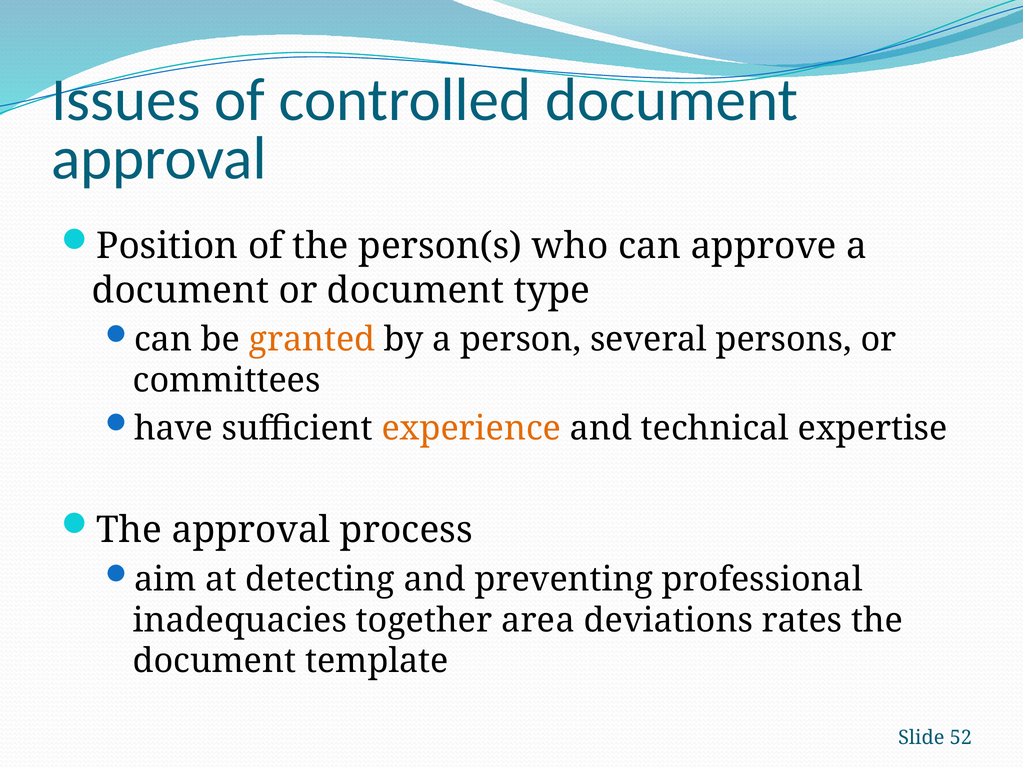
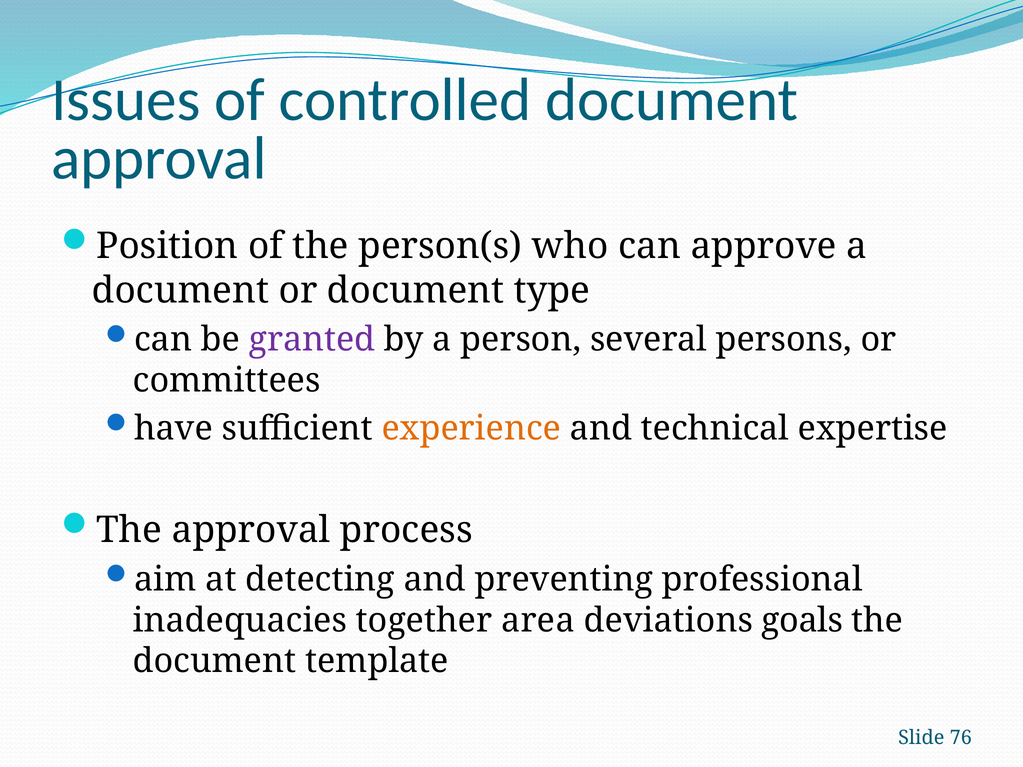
granted colour: orange -> purple
rates: rates -> goals
52: 52 -> 76
